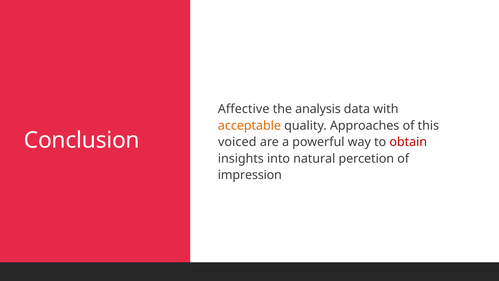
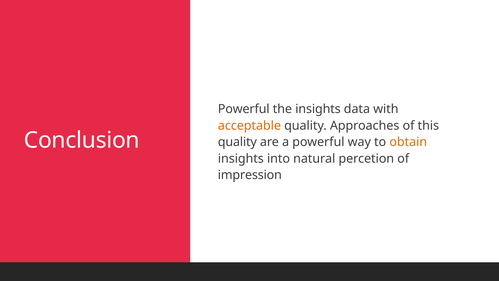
Affective at (244, 109): Affective -> Powerful
the analysis: analysis -> insights
voiced at (237, 142): voiced -> quality
obtain colour: red -> orange
